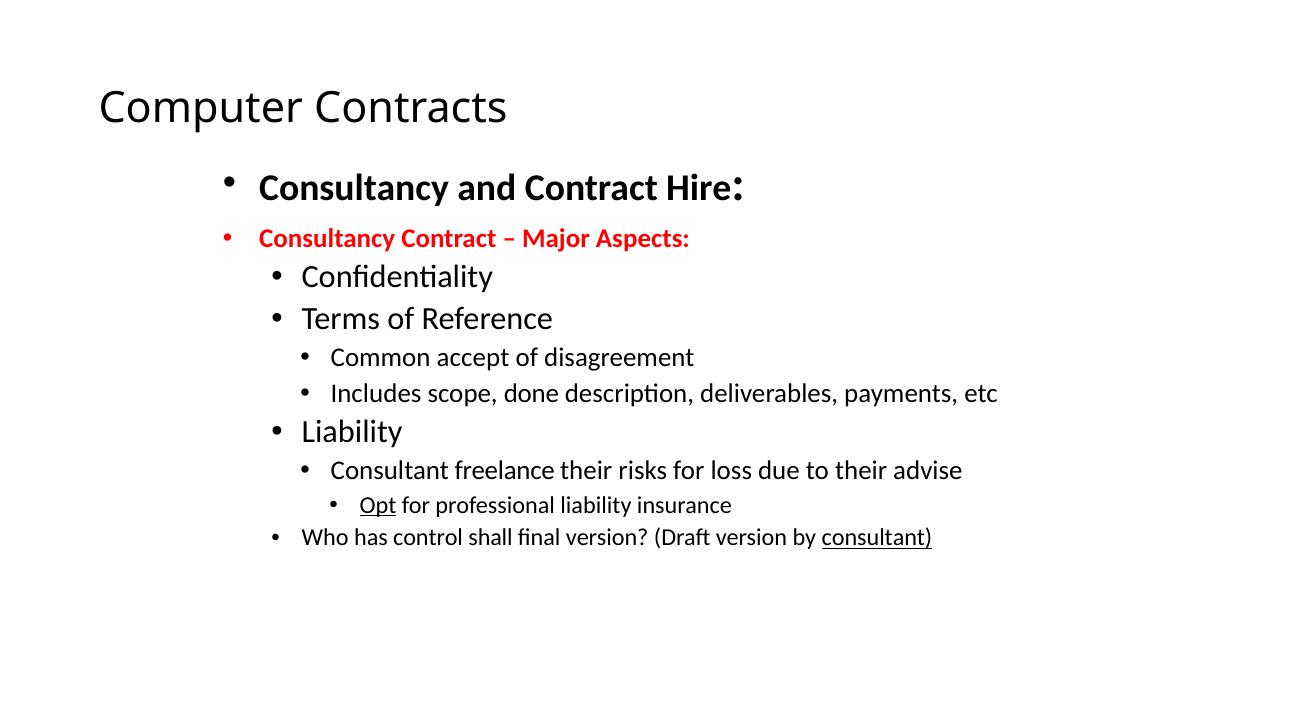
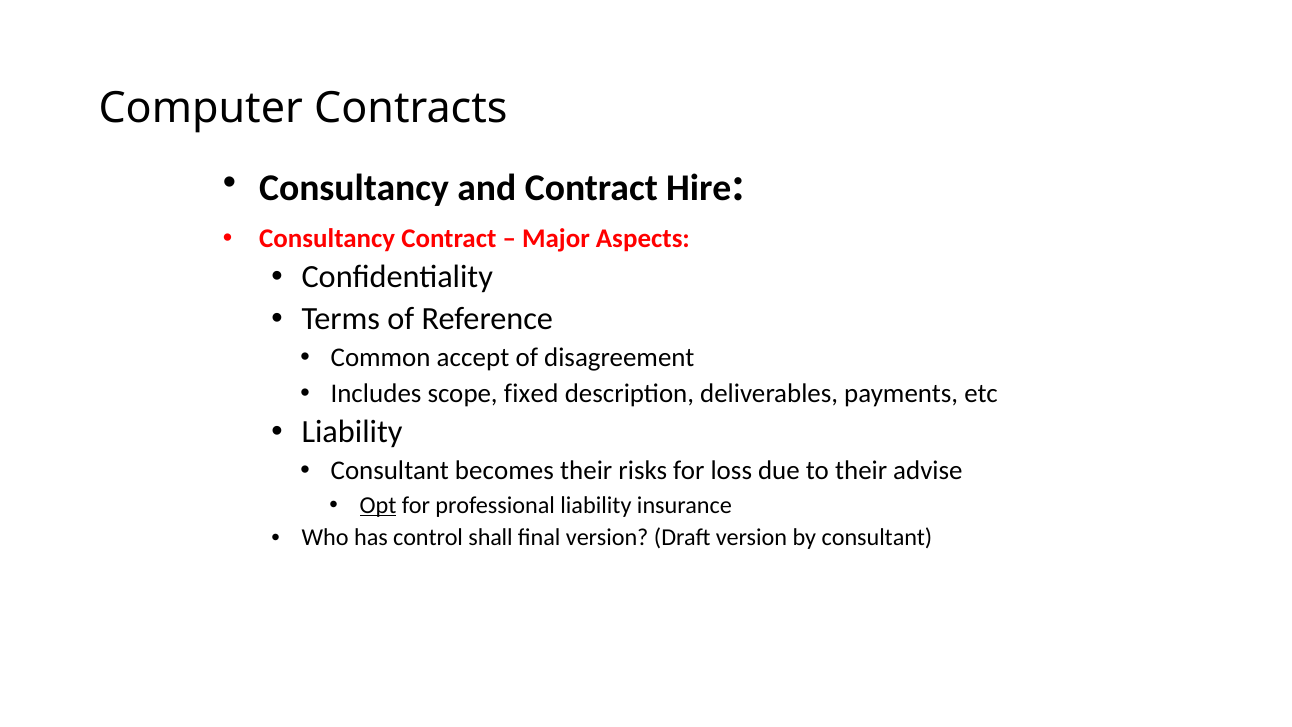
done: done -> fixed
freelance: freelance -> becomes
consultant at (877, 538) underline: present -> none
